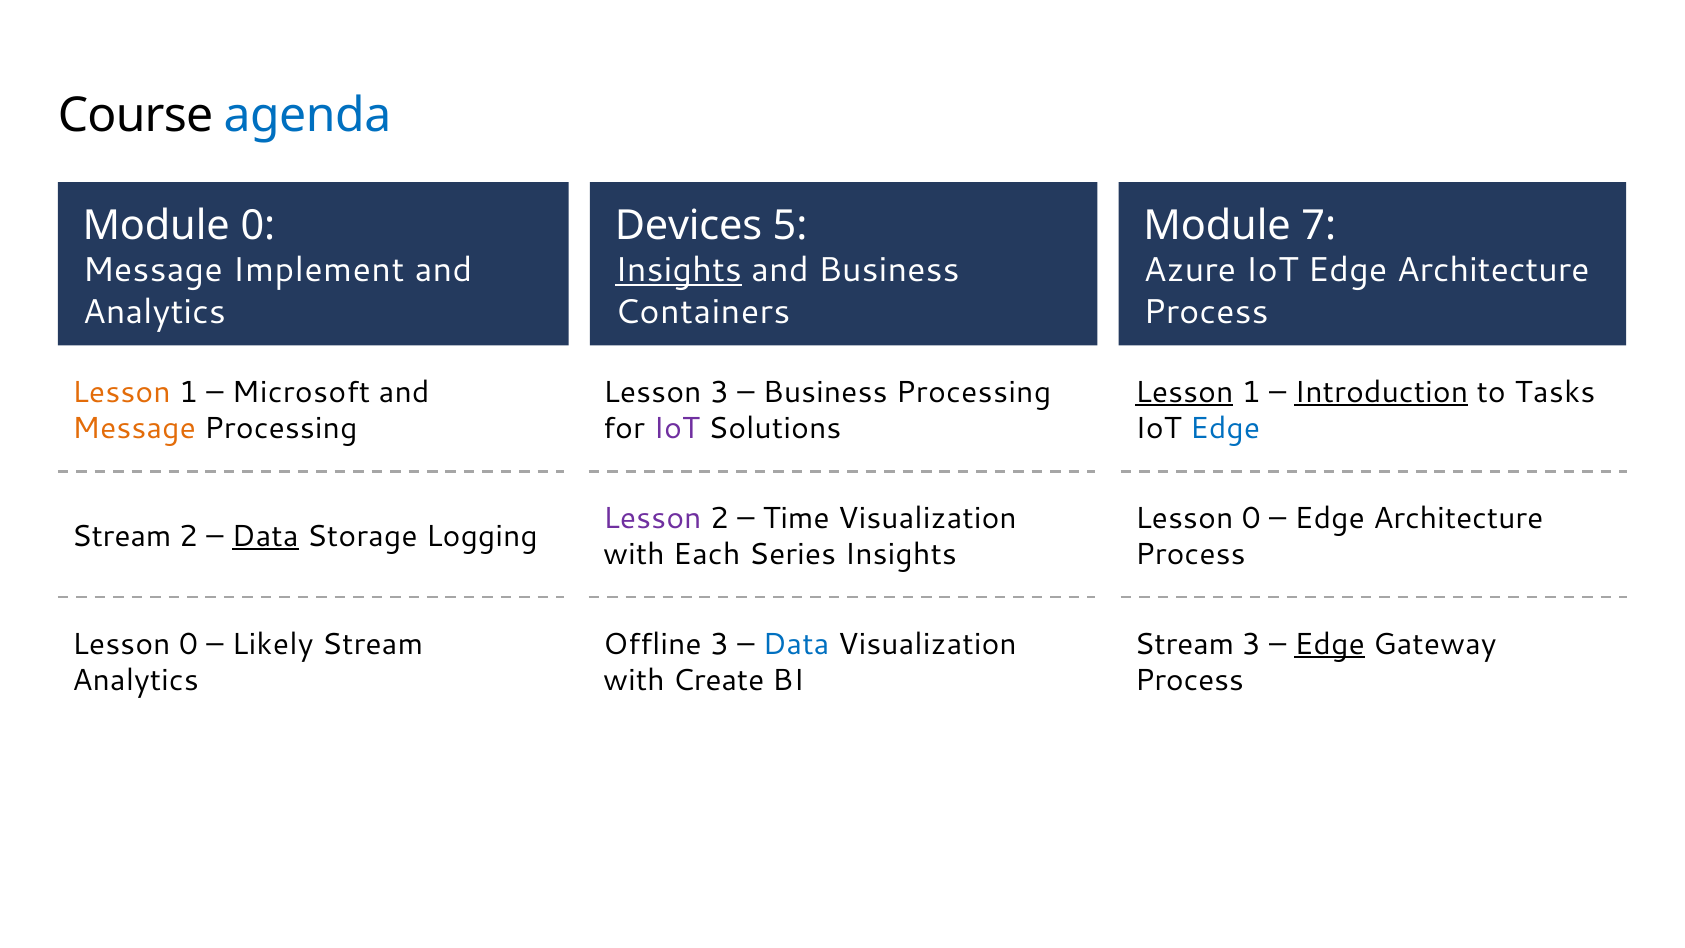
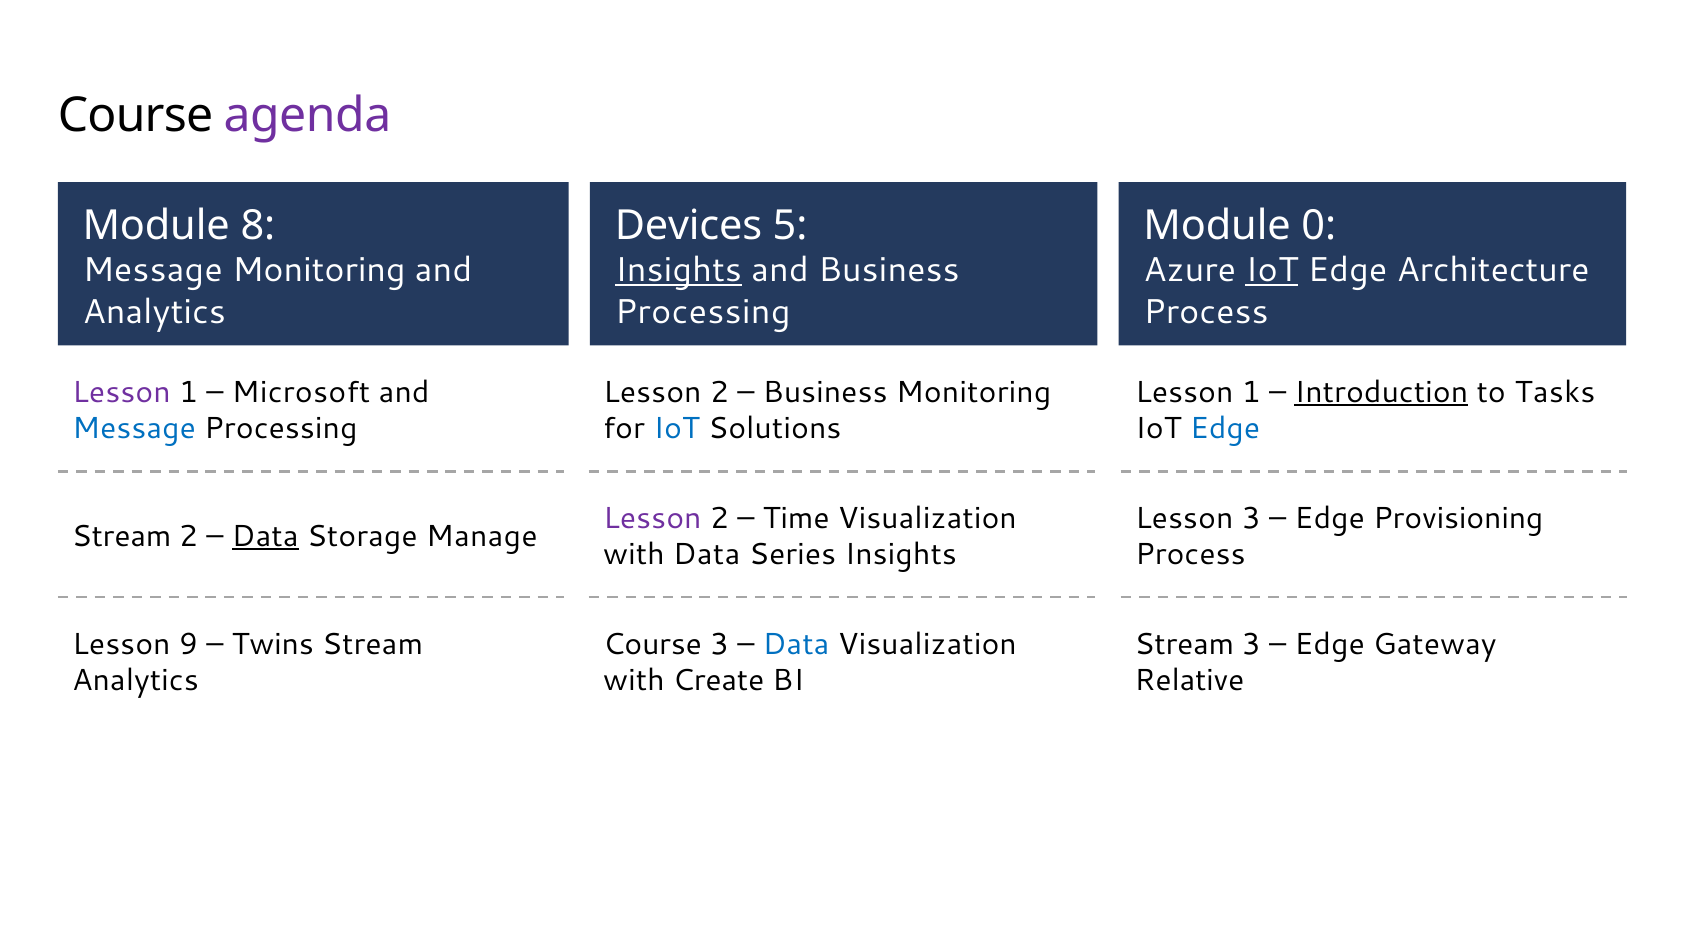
agenda colour: blue -> purple
Module 0: 0 -> 8
7: 7 -> 0
Message Implement: Implement -> Monitoring
IoT at (1272, 270) underline: none -> present
Containers at (703, 312): Containers -> Processing
Lesson at (121, 392) colour: orange -> purple
3 at (719, 392): 3 -> 2
Business Processing: Processing -> Monitoring
Lesson at (1184, 392) underline: present -> none
Message at (134, 429) colour: orange -> blue
IoT at (677, 429) colour: purple -> blue
0 at (1251, 518): 0 -> 3
Architecture at (1458, 518): Architecture -> Provisioning
Logging: Logging -> Manage
with Each: Each -> Data
0 at (189, 644): 0 -> 9
Likely: Likely -> Twins
Offline at (652, 644): Offline -> Course
Edge at (1330, 644) underline: present -> none
Process at (1189, 680): Process -> Relative
